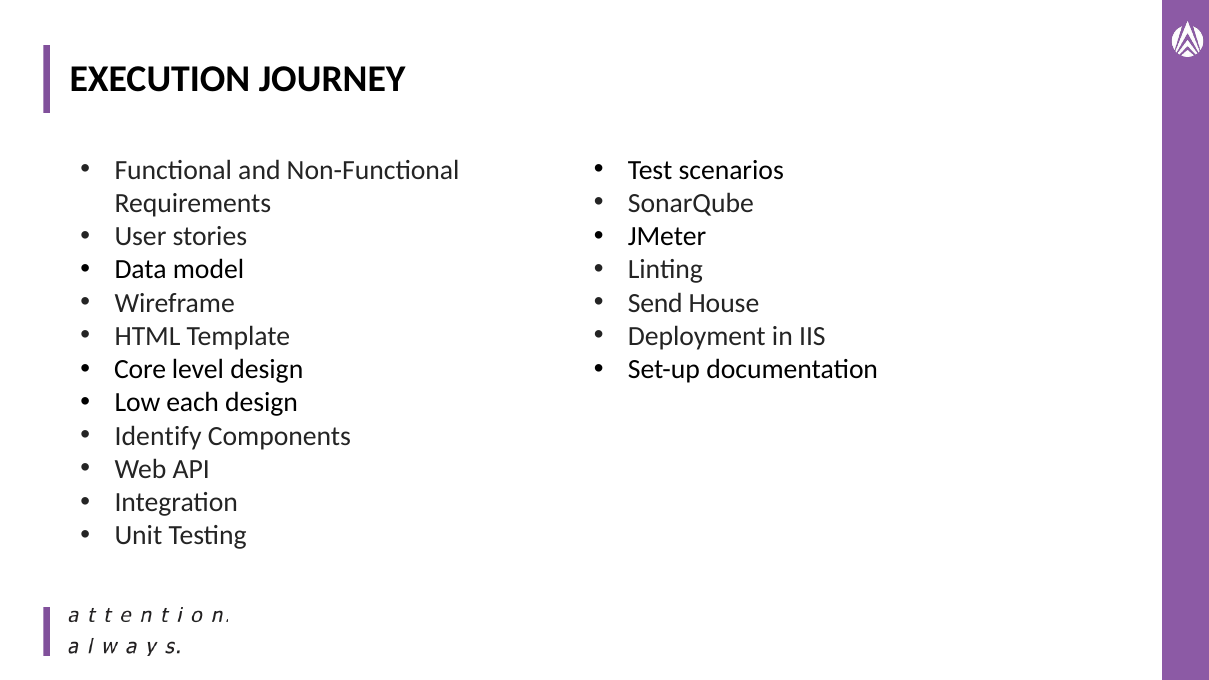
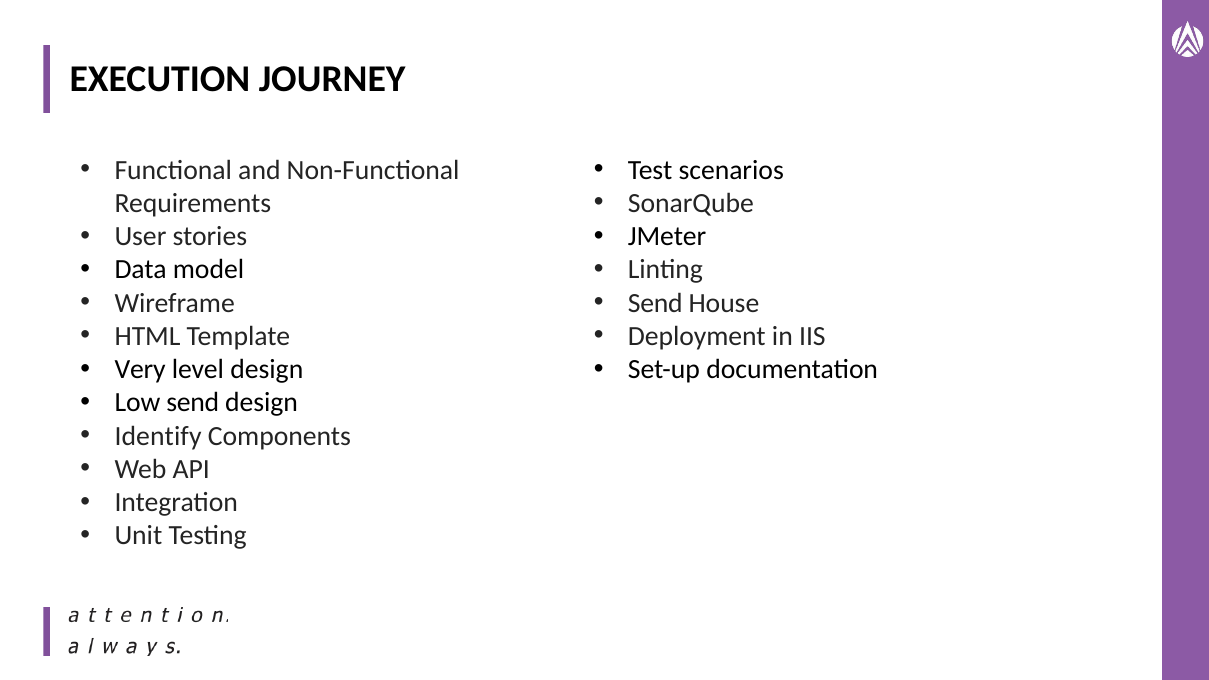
Core: Core -> Very
Low each: each -> send
